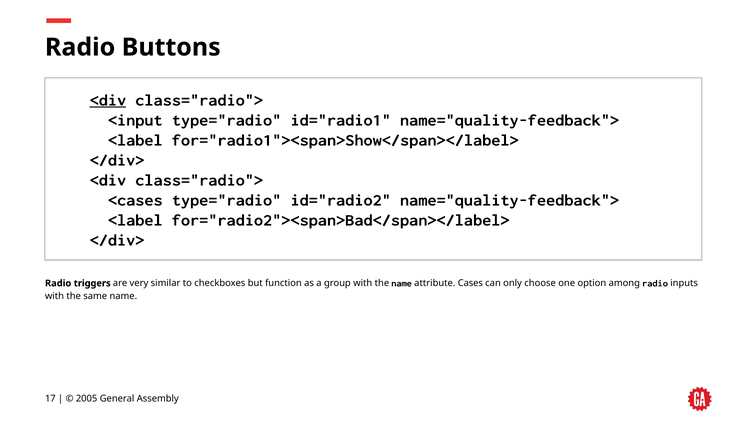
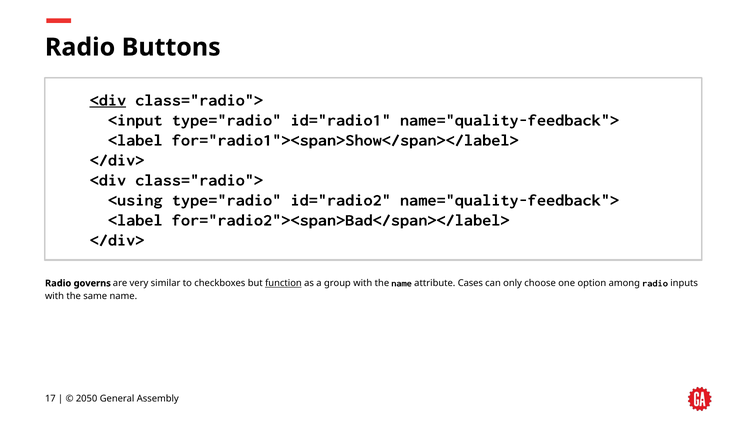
<cases: <cases -> <using
triggers: triggers -> governs
function underline: none -> present
2005: 2005 -> 2050
